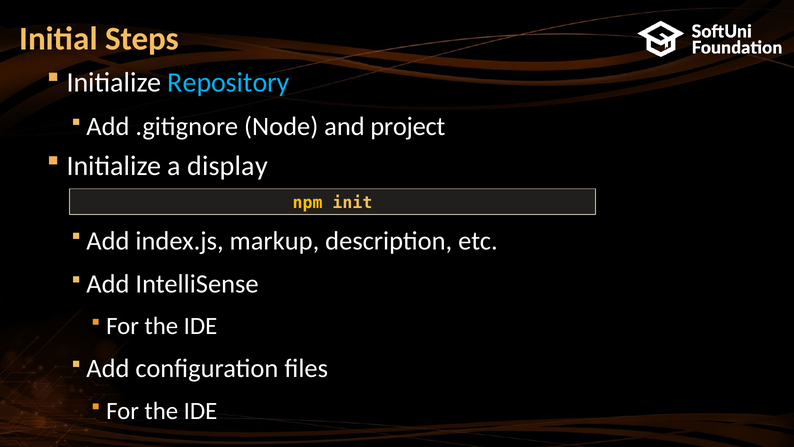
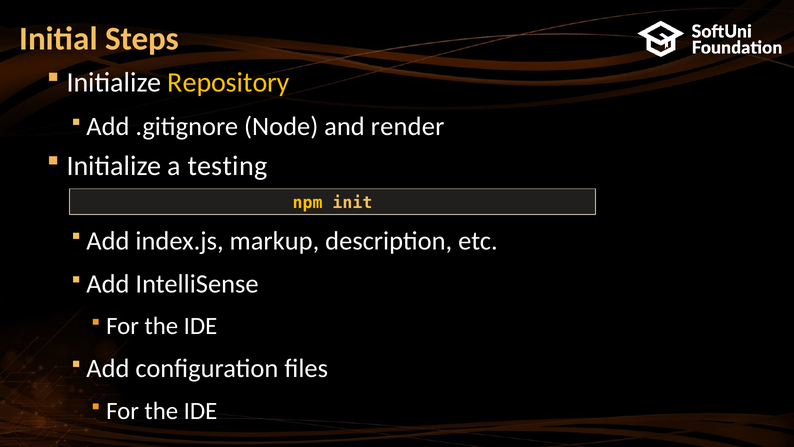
Repository colour: light blue -> yellow
project: project -> render
display: display -> testing
